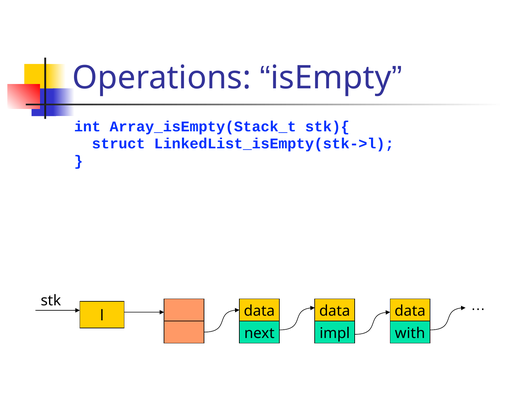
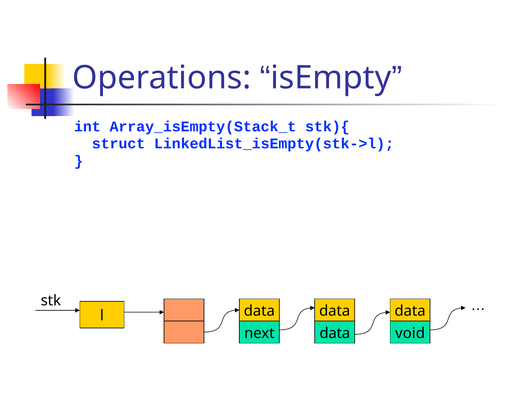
impl at (335, 333): impl -> data
with: with -> void
